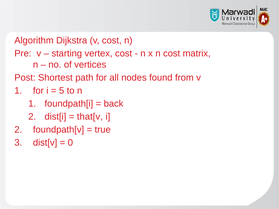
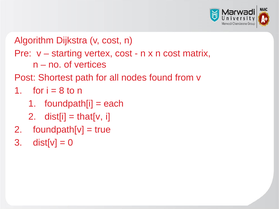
5: 5 -> 8
back: back -> each
